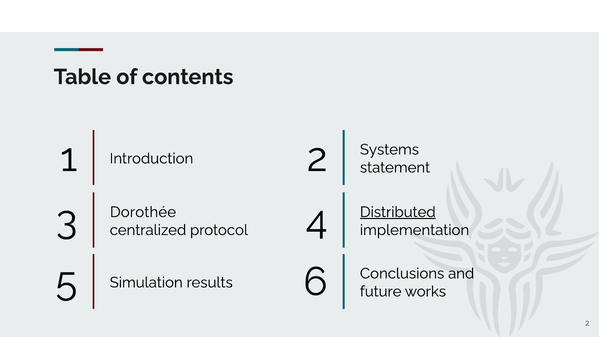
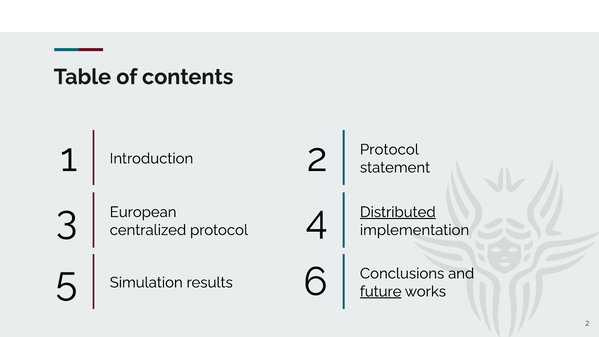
Systems at (389, 150): Systems -> Protocol
Dorothée: Dorothée -> European
future underline: none -> present
